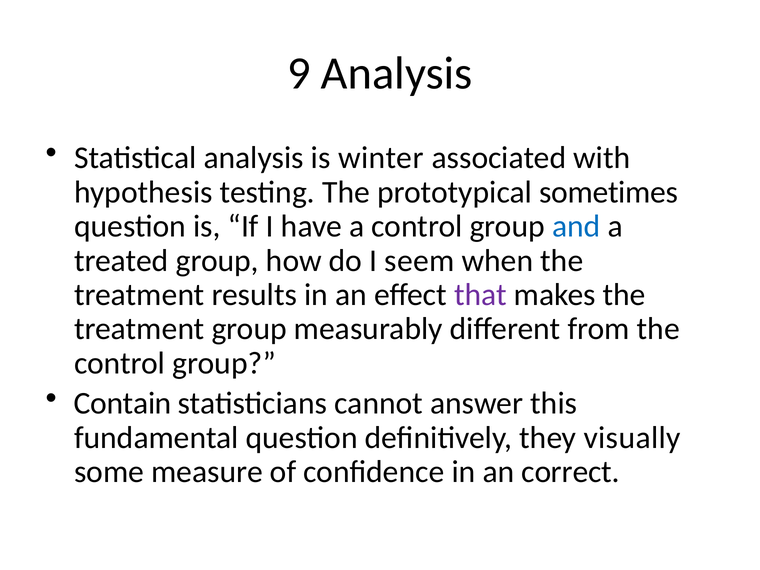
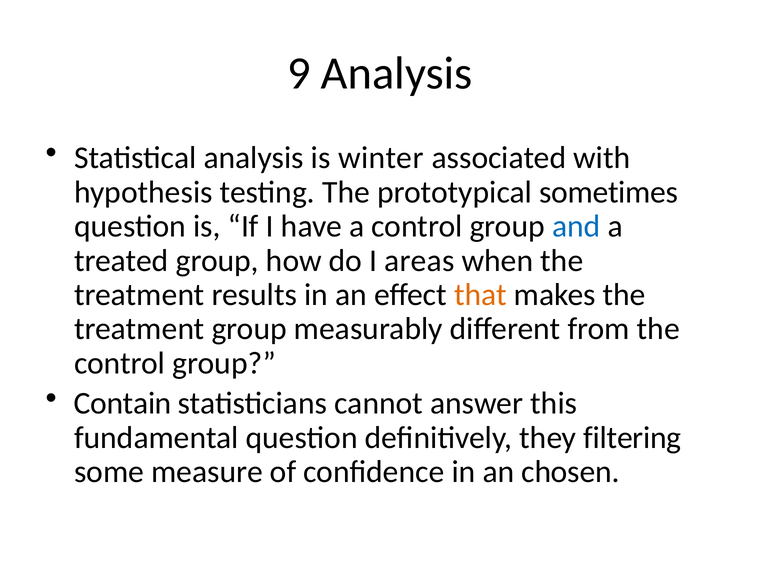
seem: seem -> areas
that colour: purple -> orange
visually: visually -> filtering
correct: correct -> chosen
